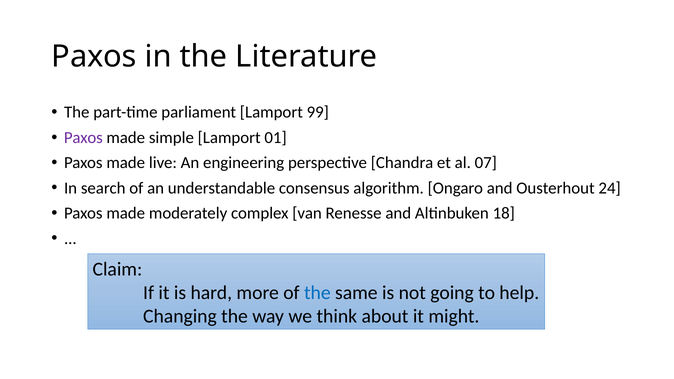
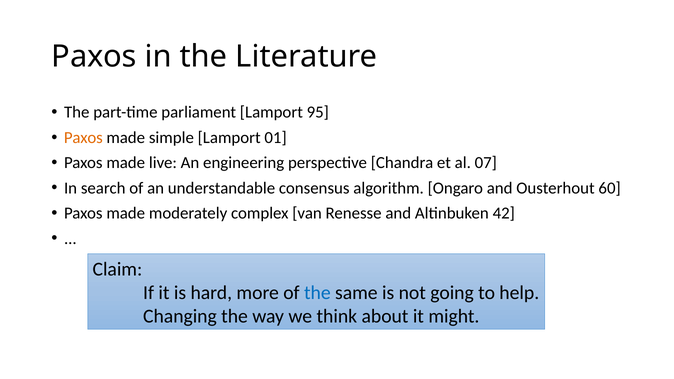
99: 99 -> 95
Paxos at (83, 138) colour: purple -> orange
24: 24 -> 60
18: 18 -> 42
